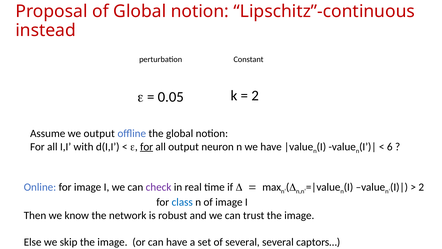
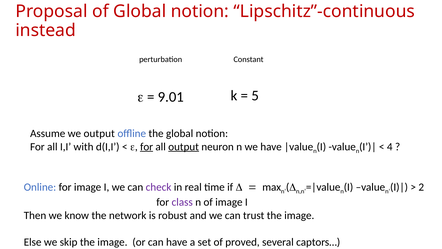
2 at (255, 95): 2 -> 5
0.05: 0.05 -> 9.01
output at (184, 146) underline: none -> present
6: 6 -> 4
class colour: blue -> purple
of several: several -> proved
